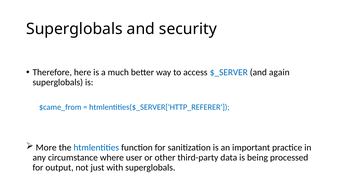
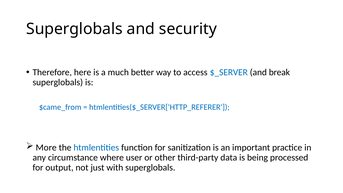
again: again -> break
